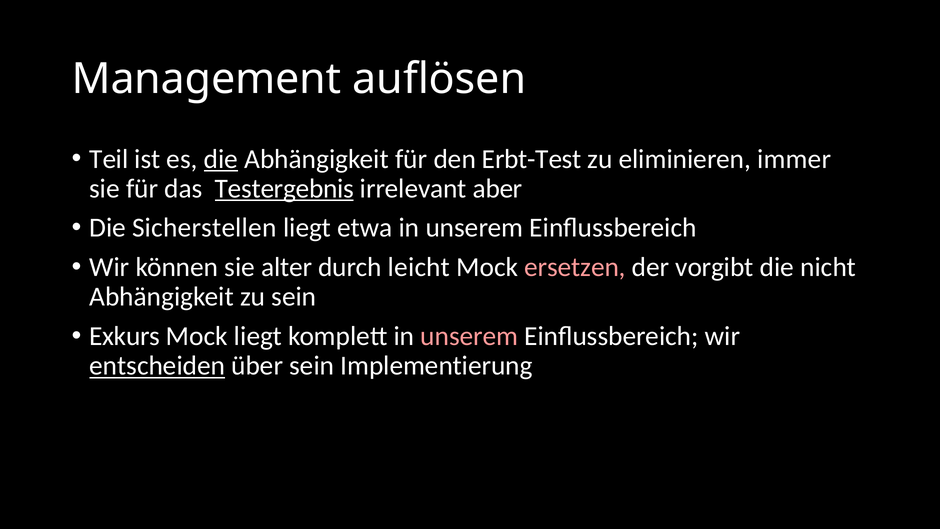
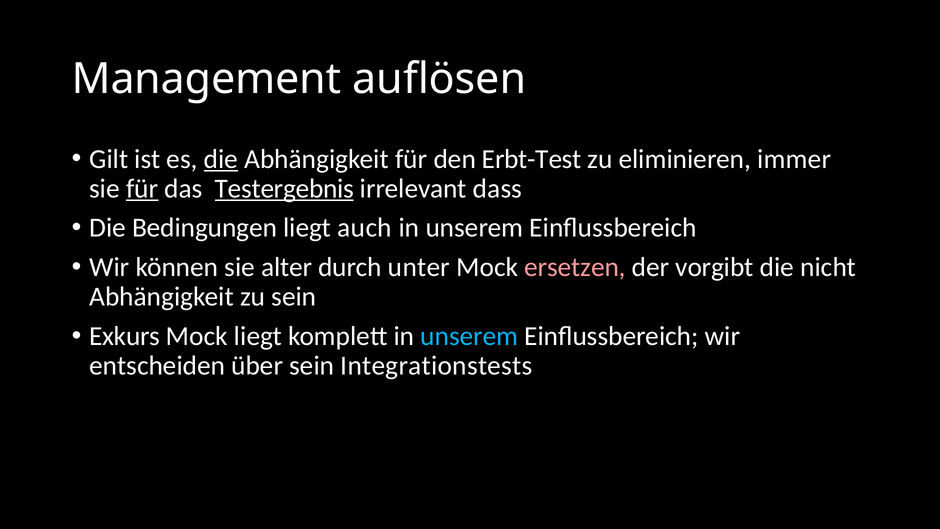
Teil: Teil -> Gilt
für at (142, 188) underline: none -> present
aber: aber -> dass
Sicherstellen: Sicherstellen -> Bedingungen
etwa: etwa -> auch
leicht: leicht -> unter
unserem at (469, 336) colour: pink -> light blue
entscheiden underline: present -> none
Implementierung: Implementierung -> Integrationstests
